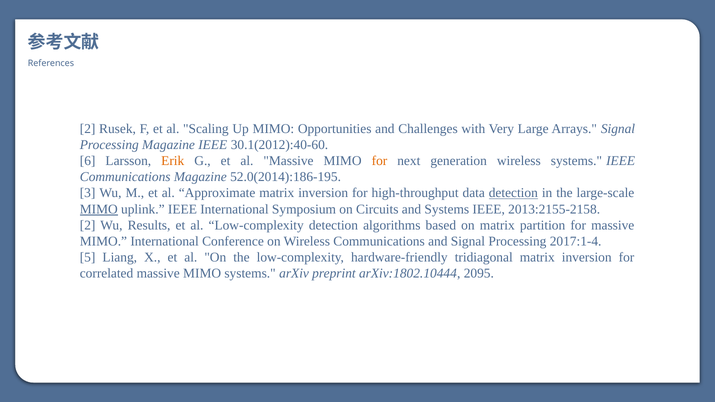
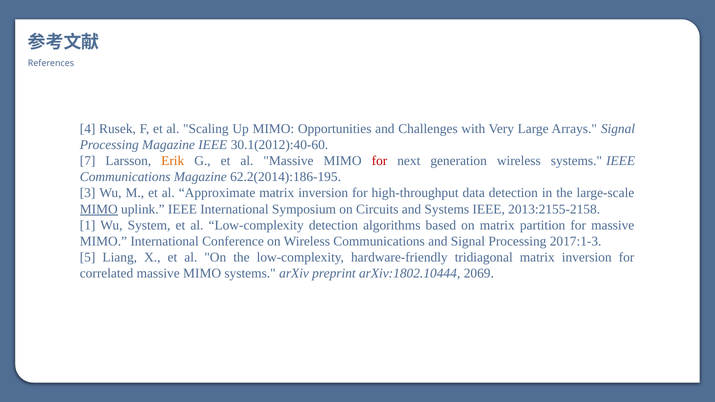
2 at (88, 129): 2 -> 4
6: 6 -> 7
for at (379, 161) colour: orange -> red
52.0(2014):186-195: 52.0(2014):186-195 -> 62.2(2014):186-195
detection at (513, 193) underline: present -> none
2 at (88, 225): 2 -> 1
Results: Results -> System
2017:1-4: 2017:1-4 -> 2017:1-3
2095: 2095 -> 2069
